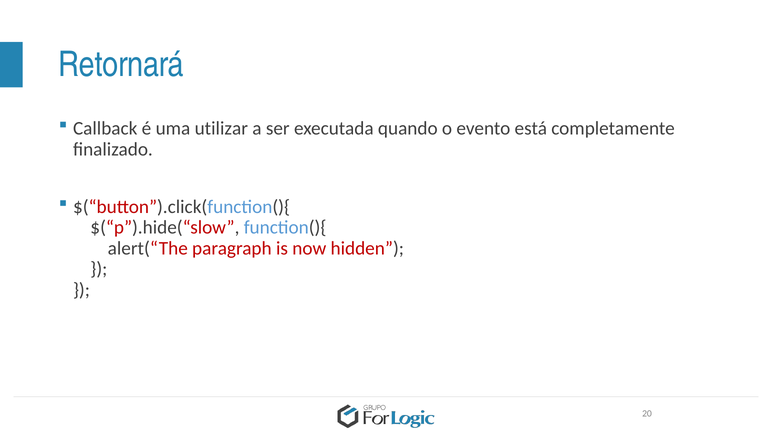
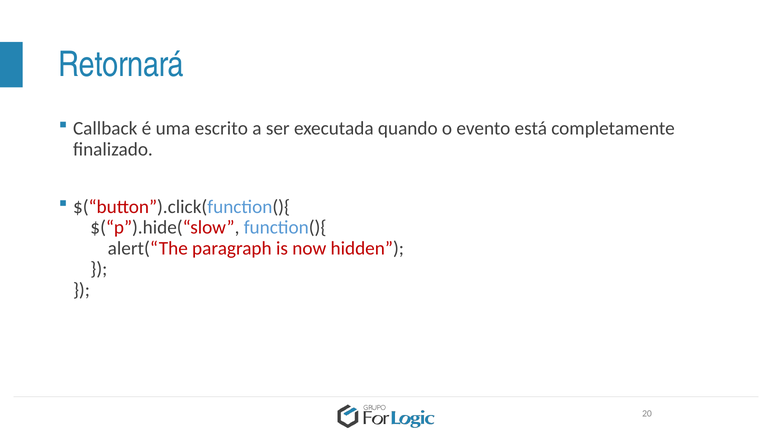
utilizar: utilizar -> escrito
